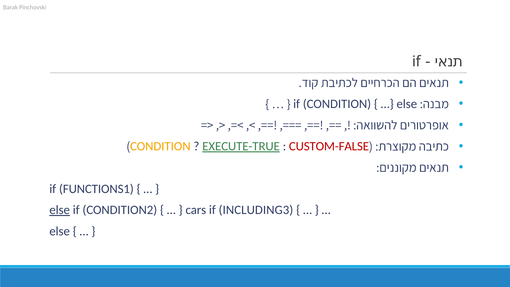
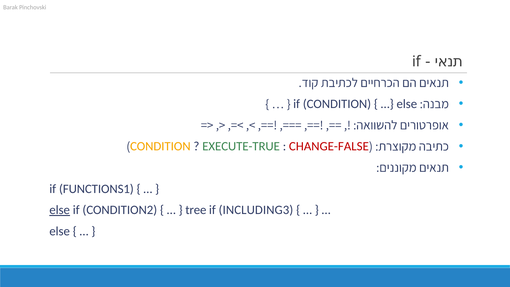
EXECUTE-TRUE underline: present -> none
CUSTOM-FALSE: CUSTOM-FALSE -> CHANGE-FALSE
cars: cars -> tree
